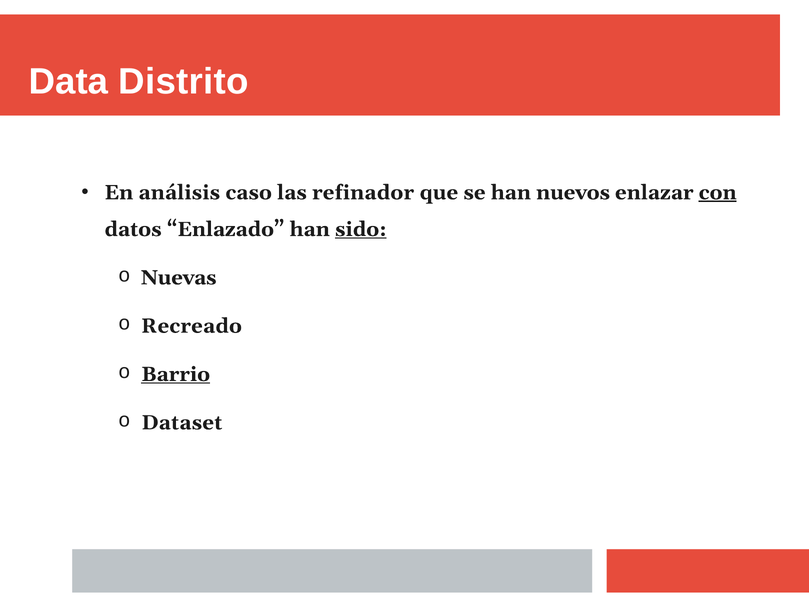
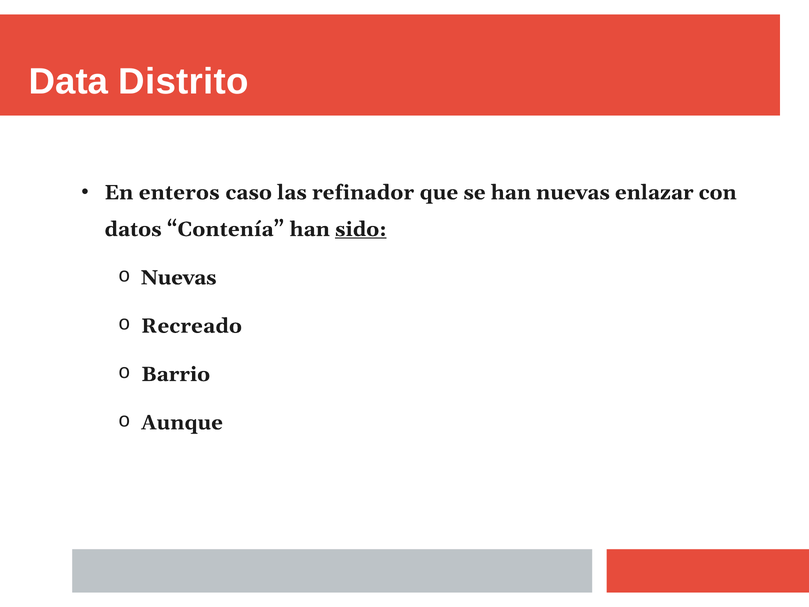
análisis: análisis -> enteros
han nuevos: nuevos -> nuevas
con underline: present -> none
Enlazado: Enlazado -> Contenía
Barrio underline: present -> none
Dataset: Dataset -> Aunque
